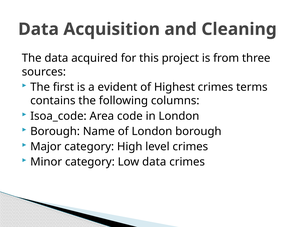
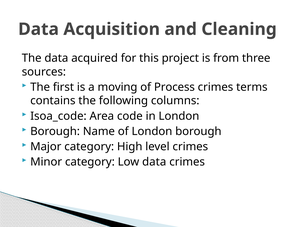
evident: evident -> moving
Highest: Highest -> Process
